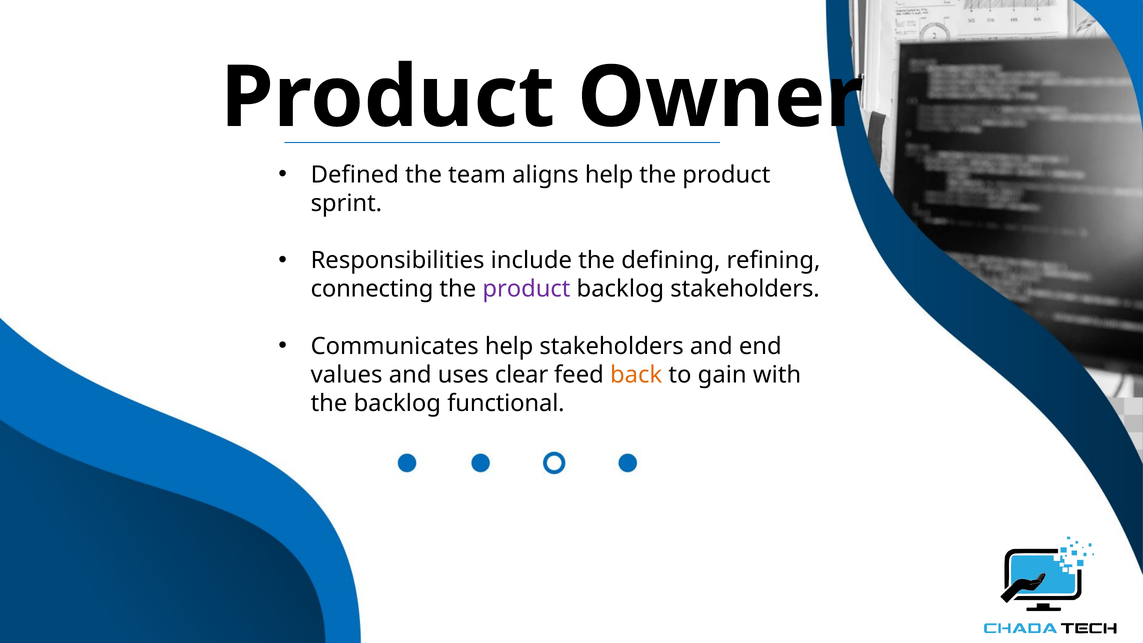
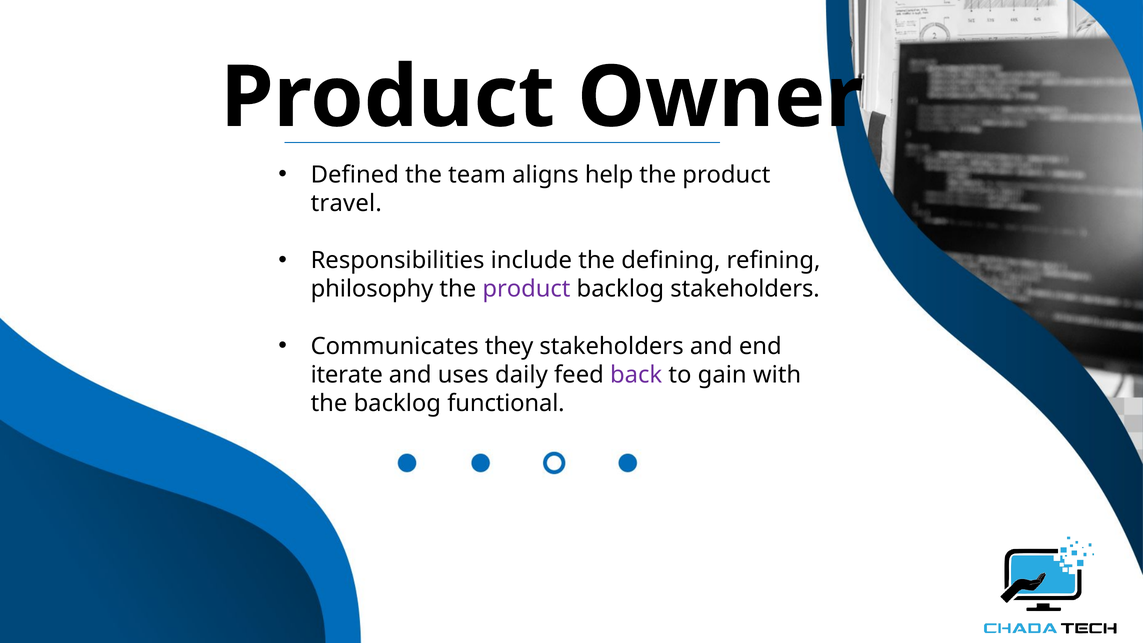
sprint: sprint -> travel
connecting: connecting -> philosophy
Communicates help: help -> they
values: values -> iterate
clear: clear -> daily
back colour: orange -> purple
